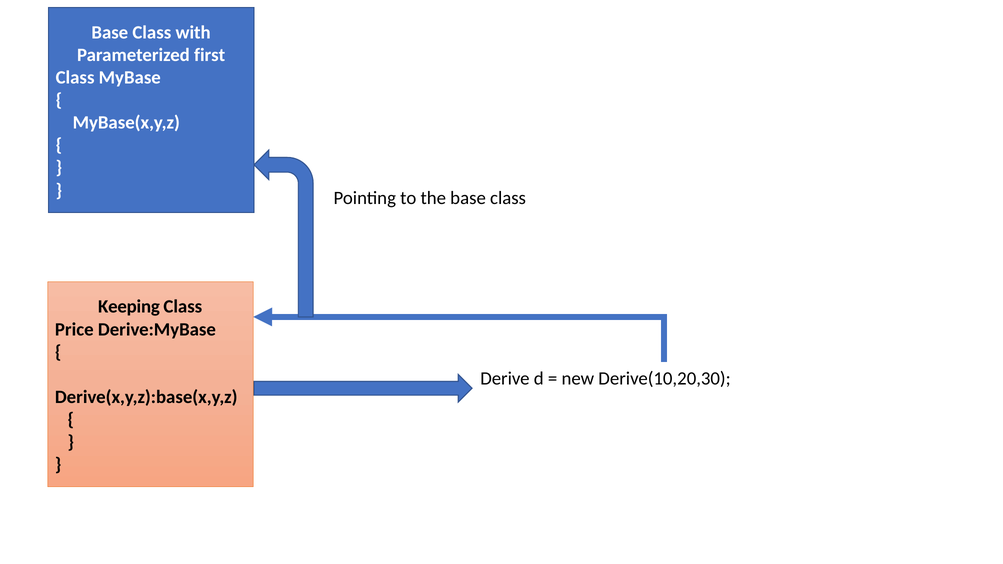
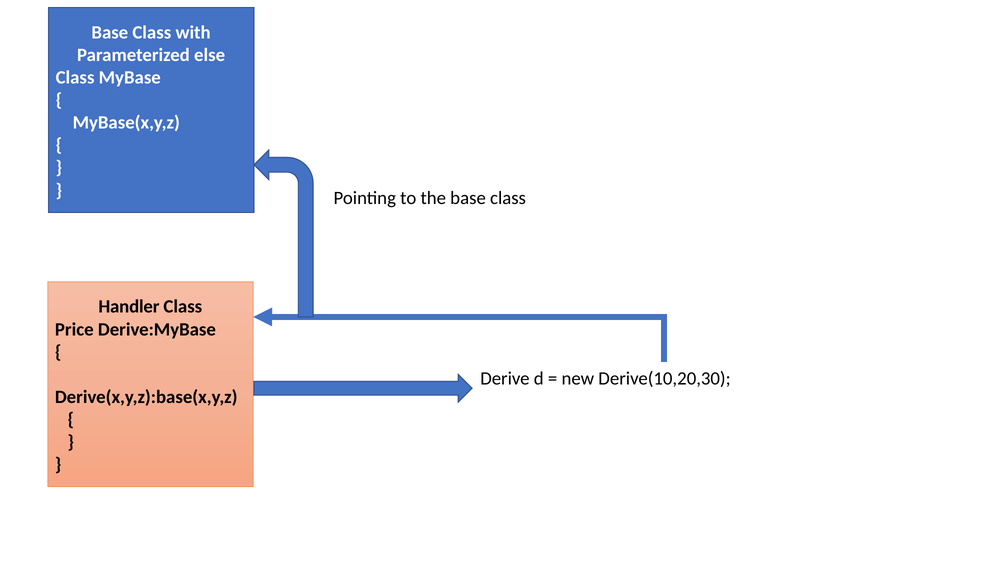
first: first -> else
Keeping: Keeping -> Handler
